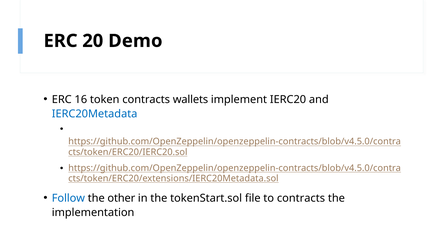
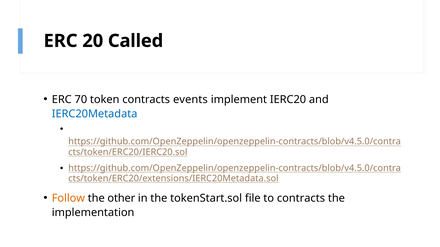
Demo: Demo -> Called
16: 16 -> 70
wallets: wallets -> events
Follow colour: blue -> orange
